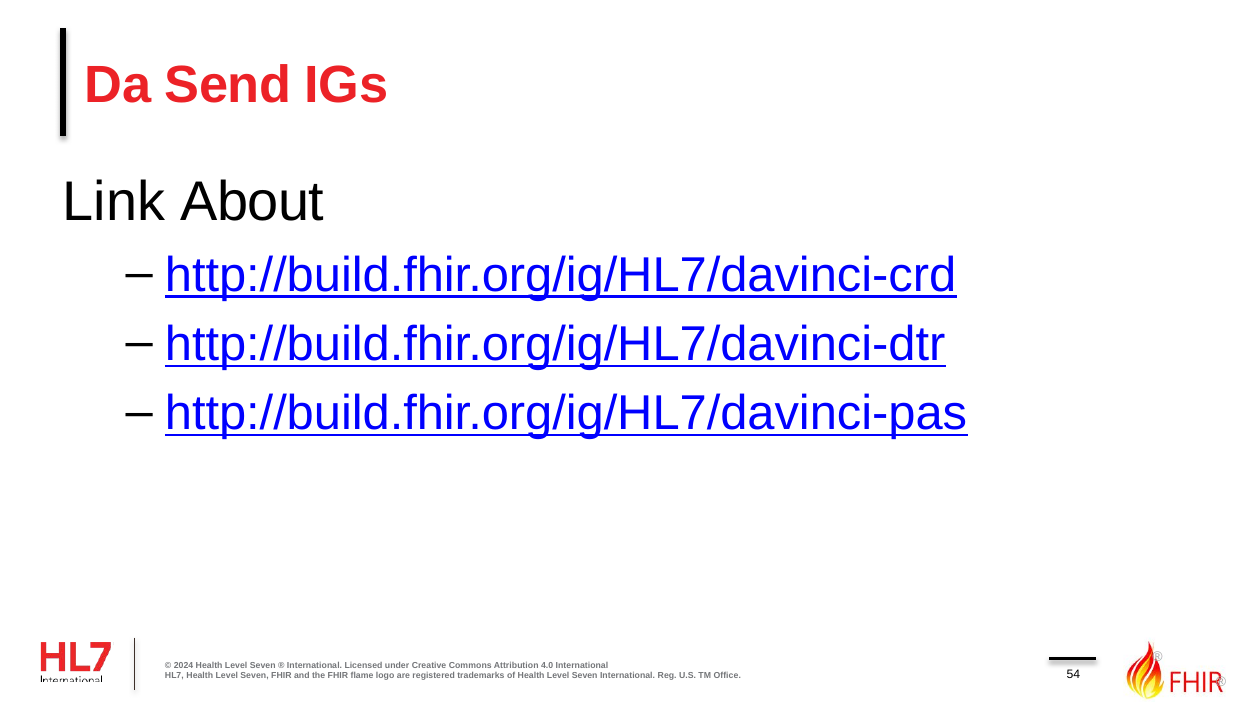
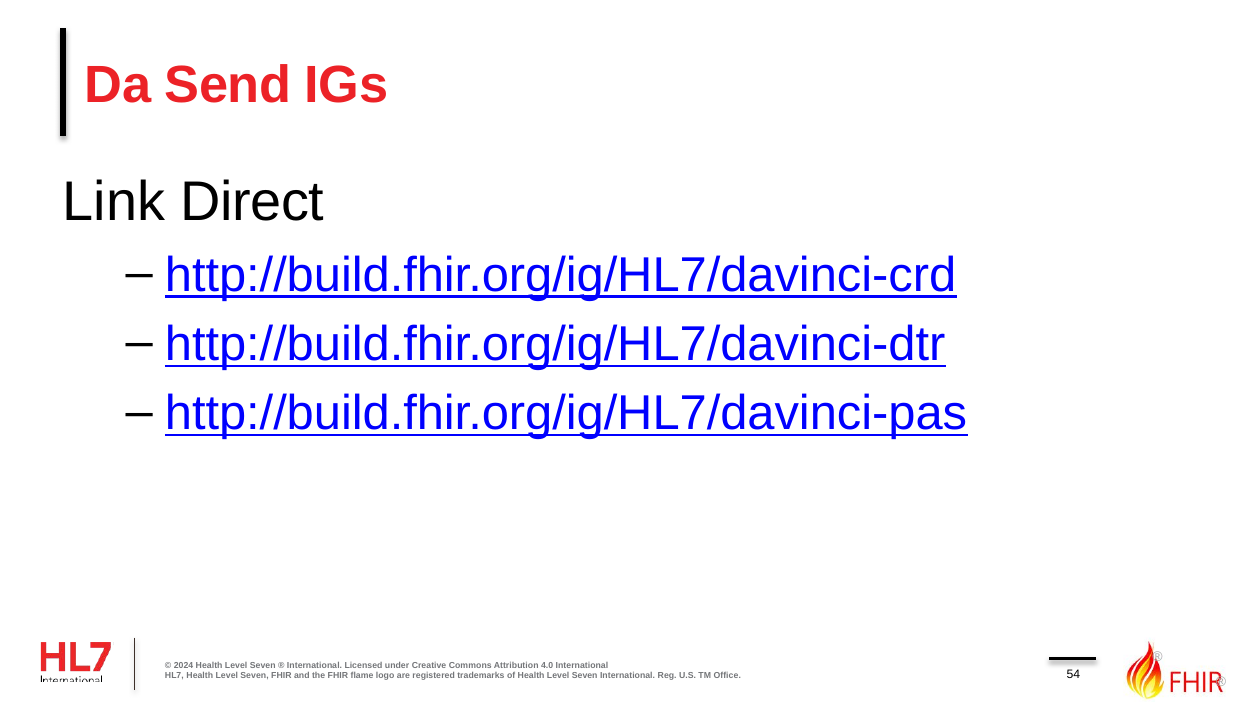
About: About -> Direct
